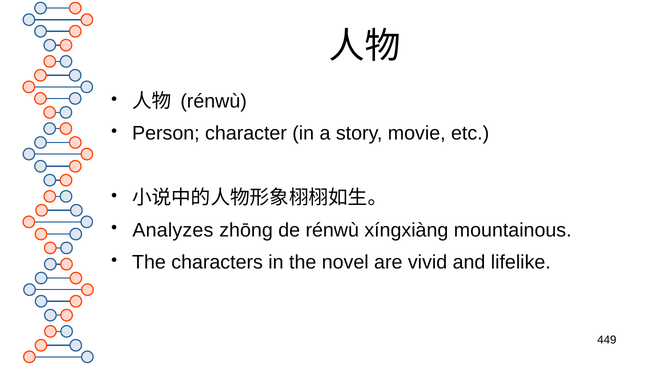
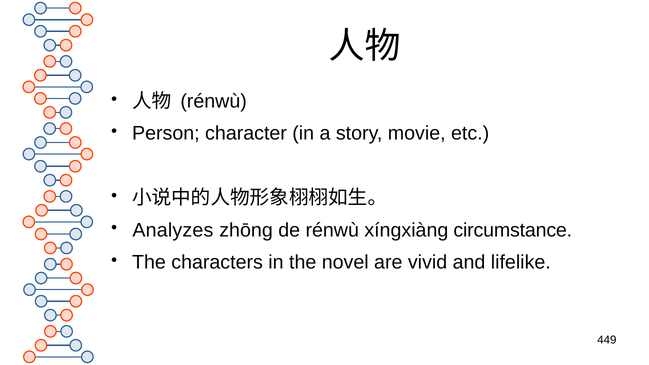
mountainous: mountainous -> circumstance
